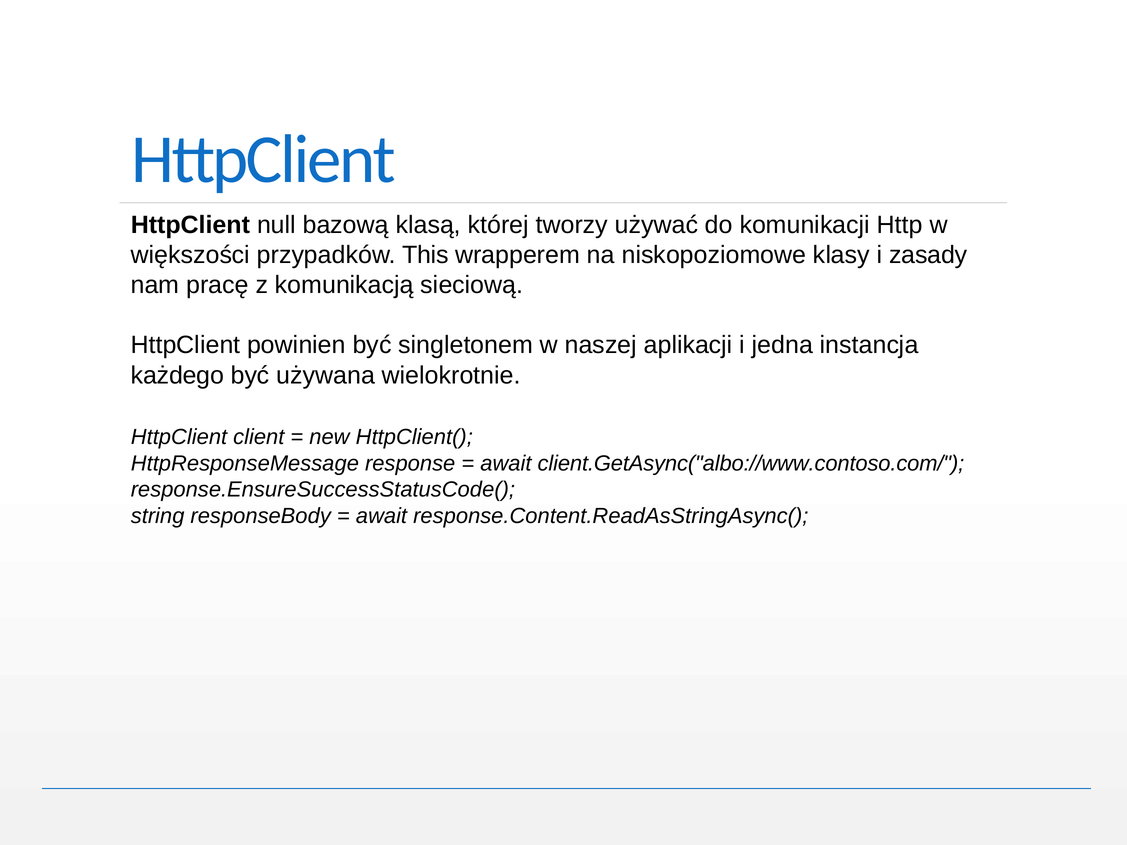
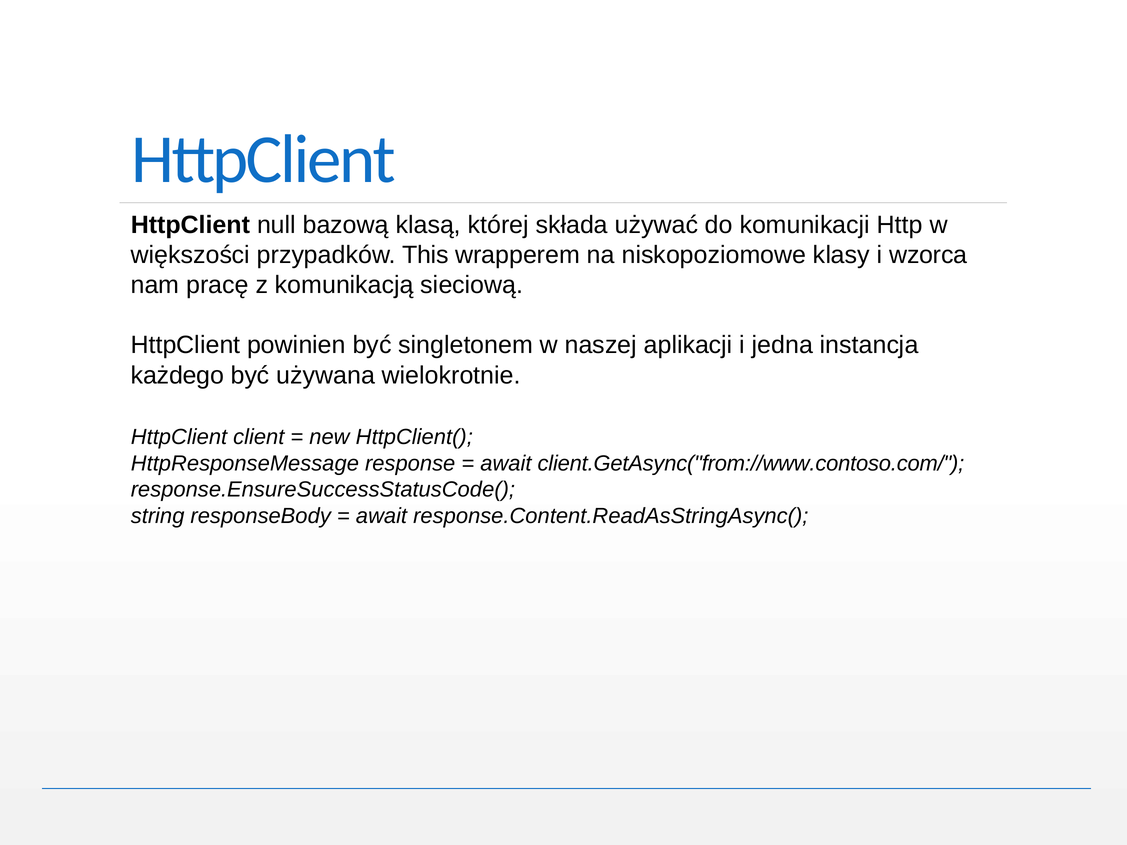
tworzy: tworzy -> składa
zasady: zasady -> wzorca
client.GetAsync("albo://www.contoso.com/: client.GetAsync("albo://www.contoso.com/ -> client.GetAsync("from://www.contoso.com/
